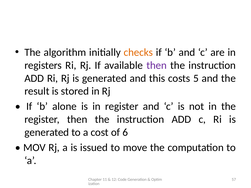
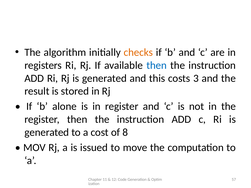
then at (157, 65) colour: purple -> blue
5: 5 -> 3
6: 6 -> 8
